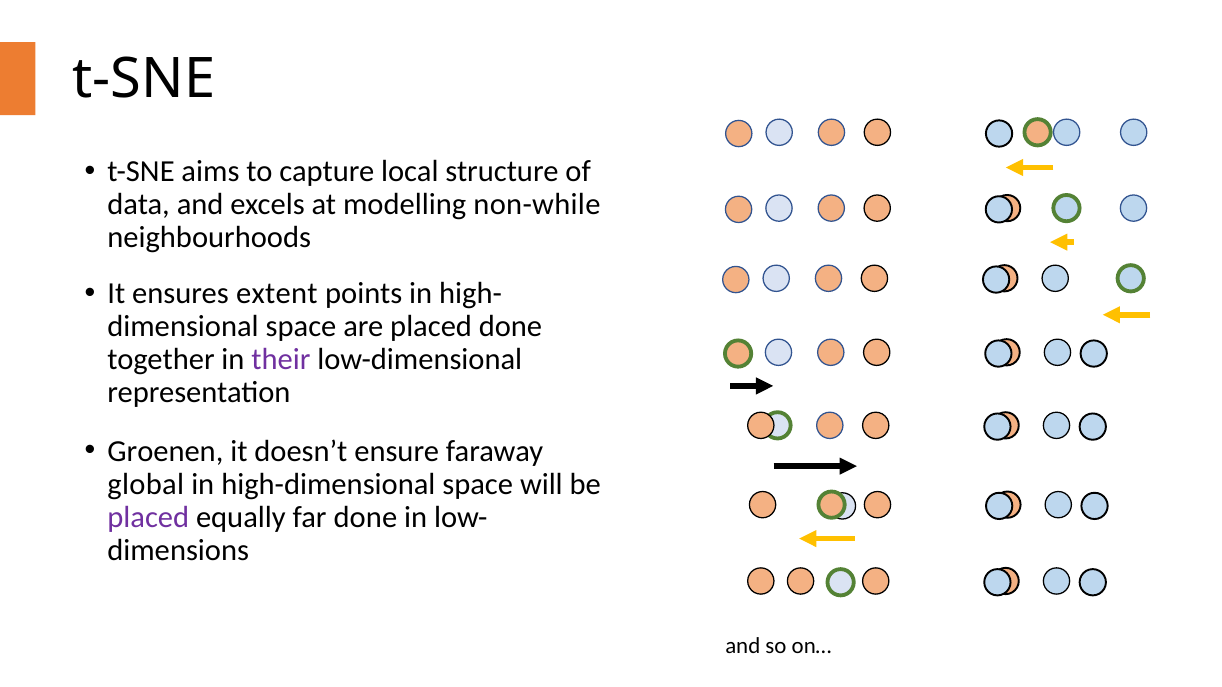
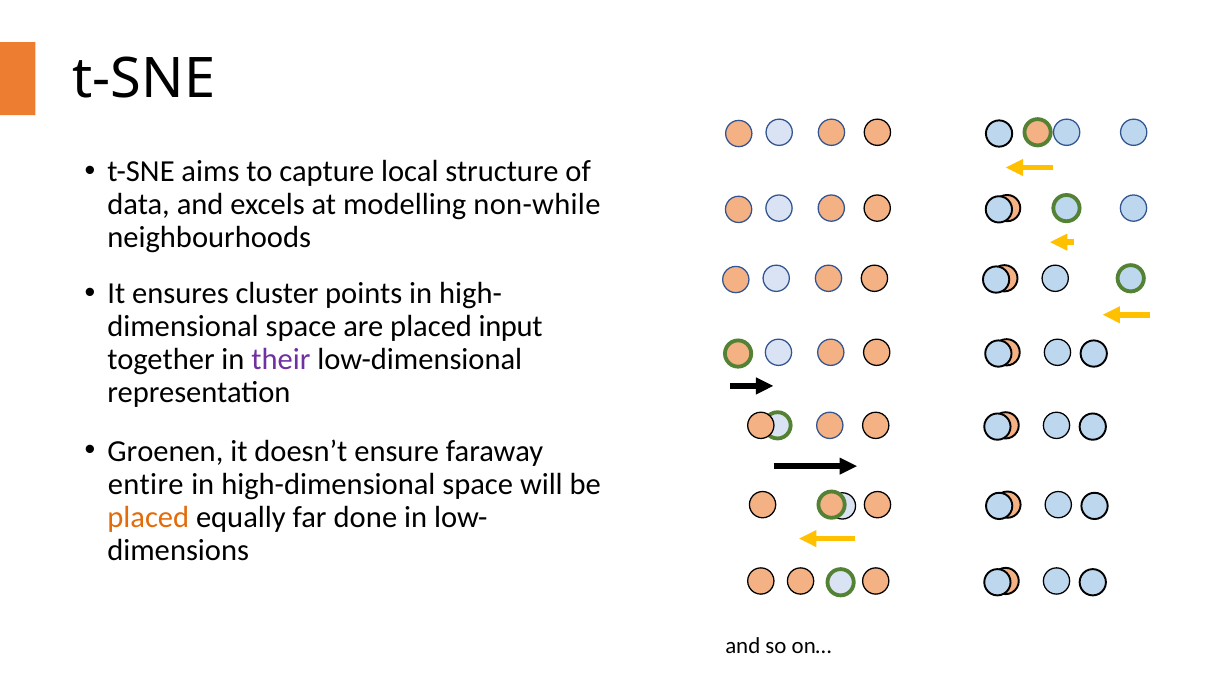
extent: extent -> cluster
placed done: done -> input
global: global -> entire
placed at (148, 517) colour: purple -> orange
